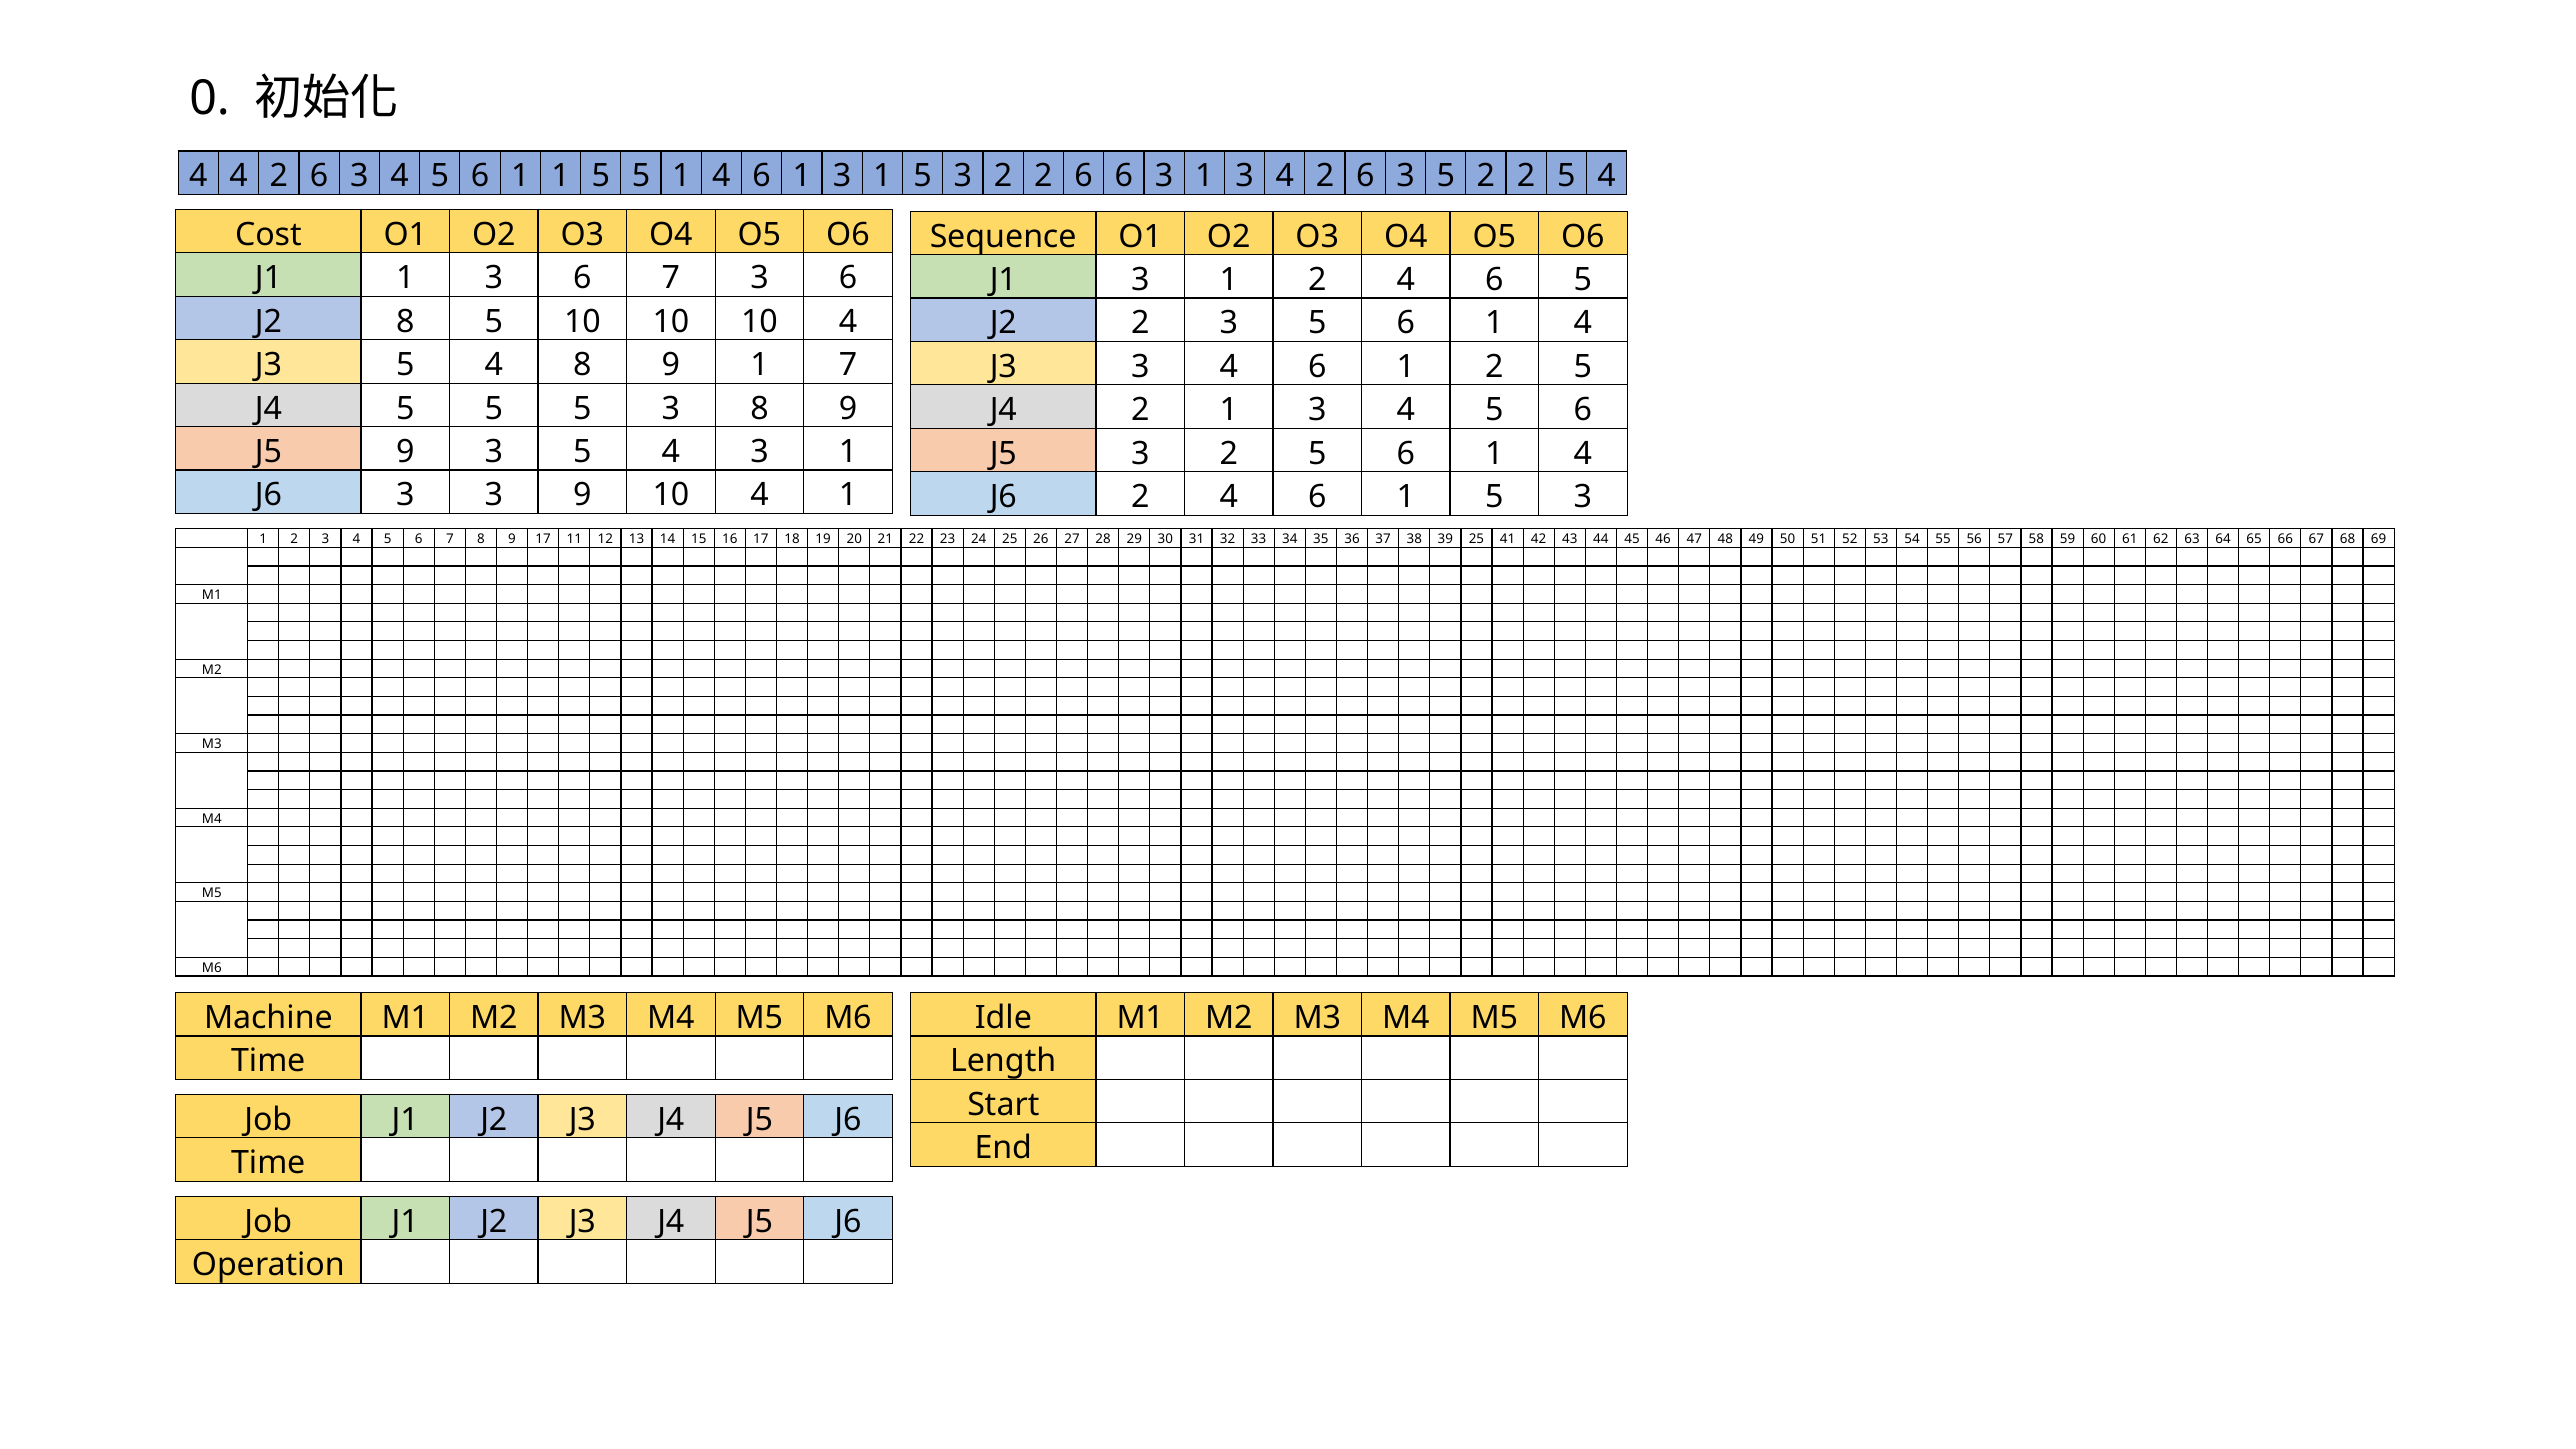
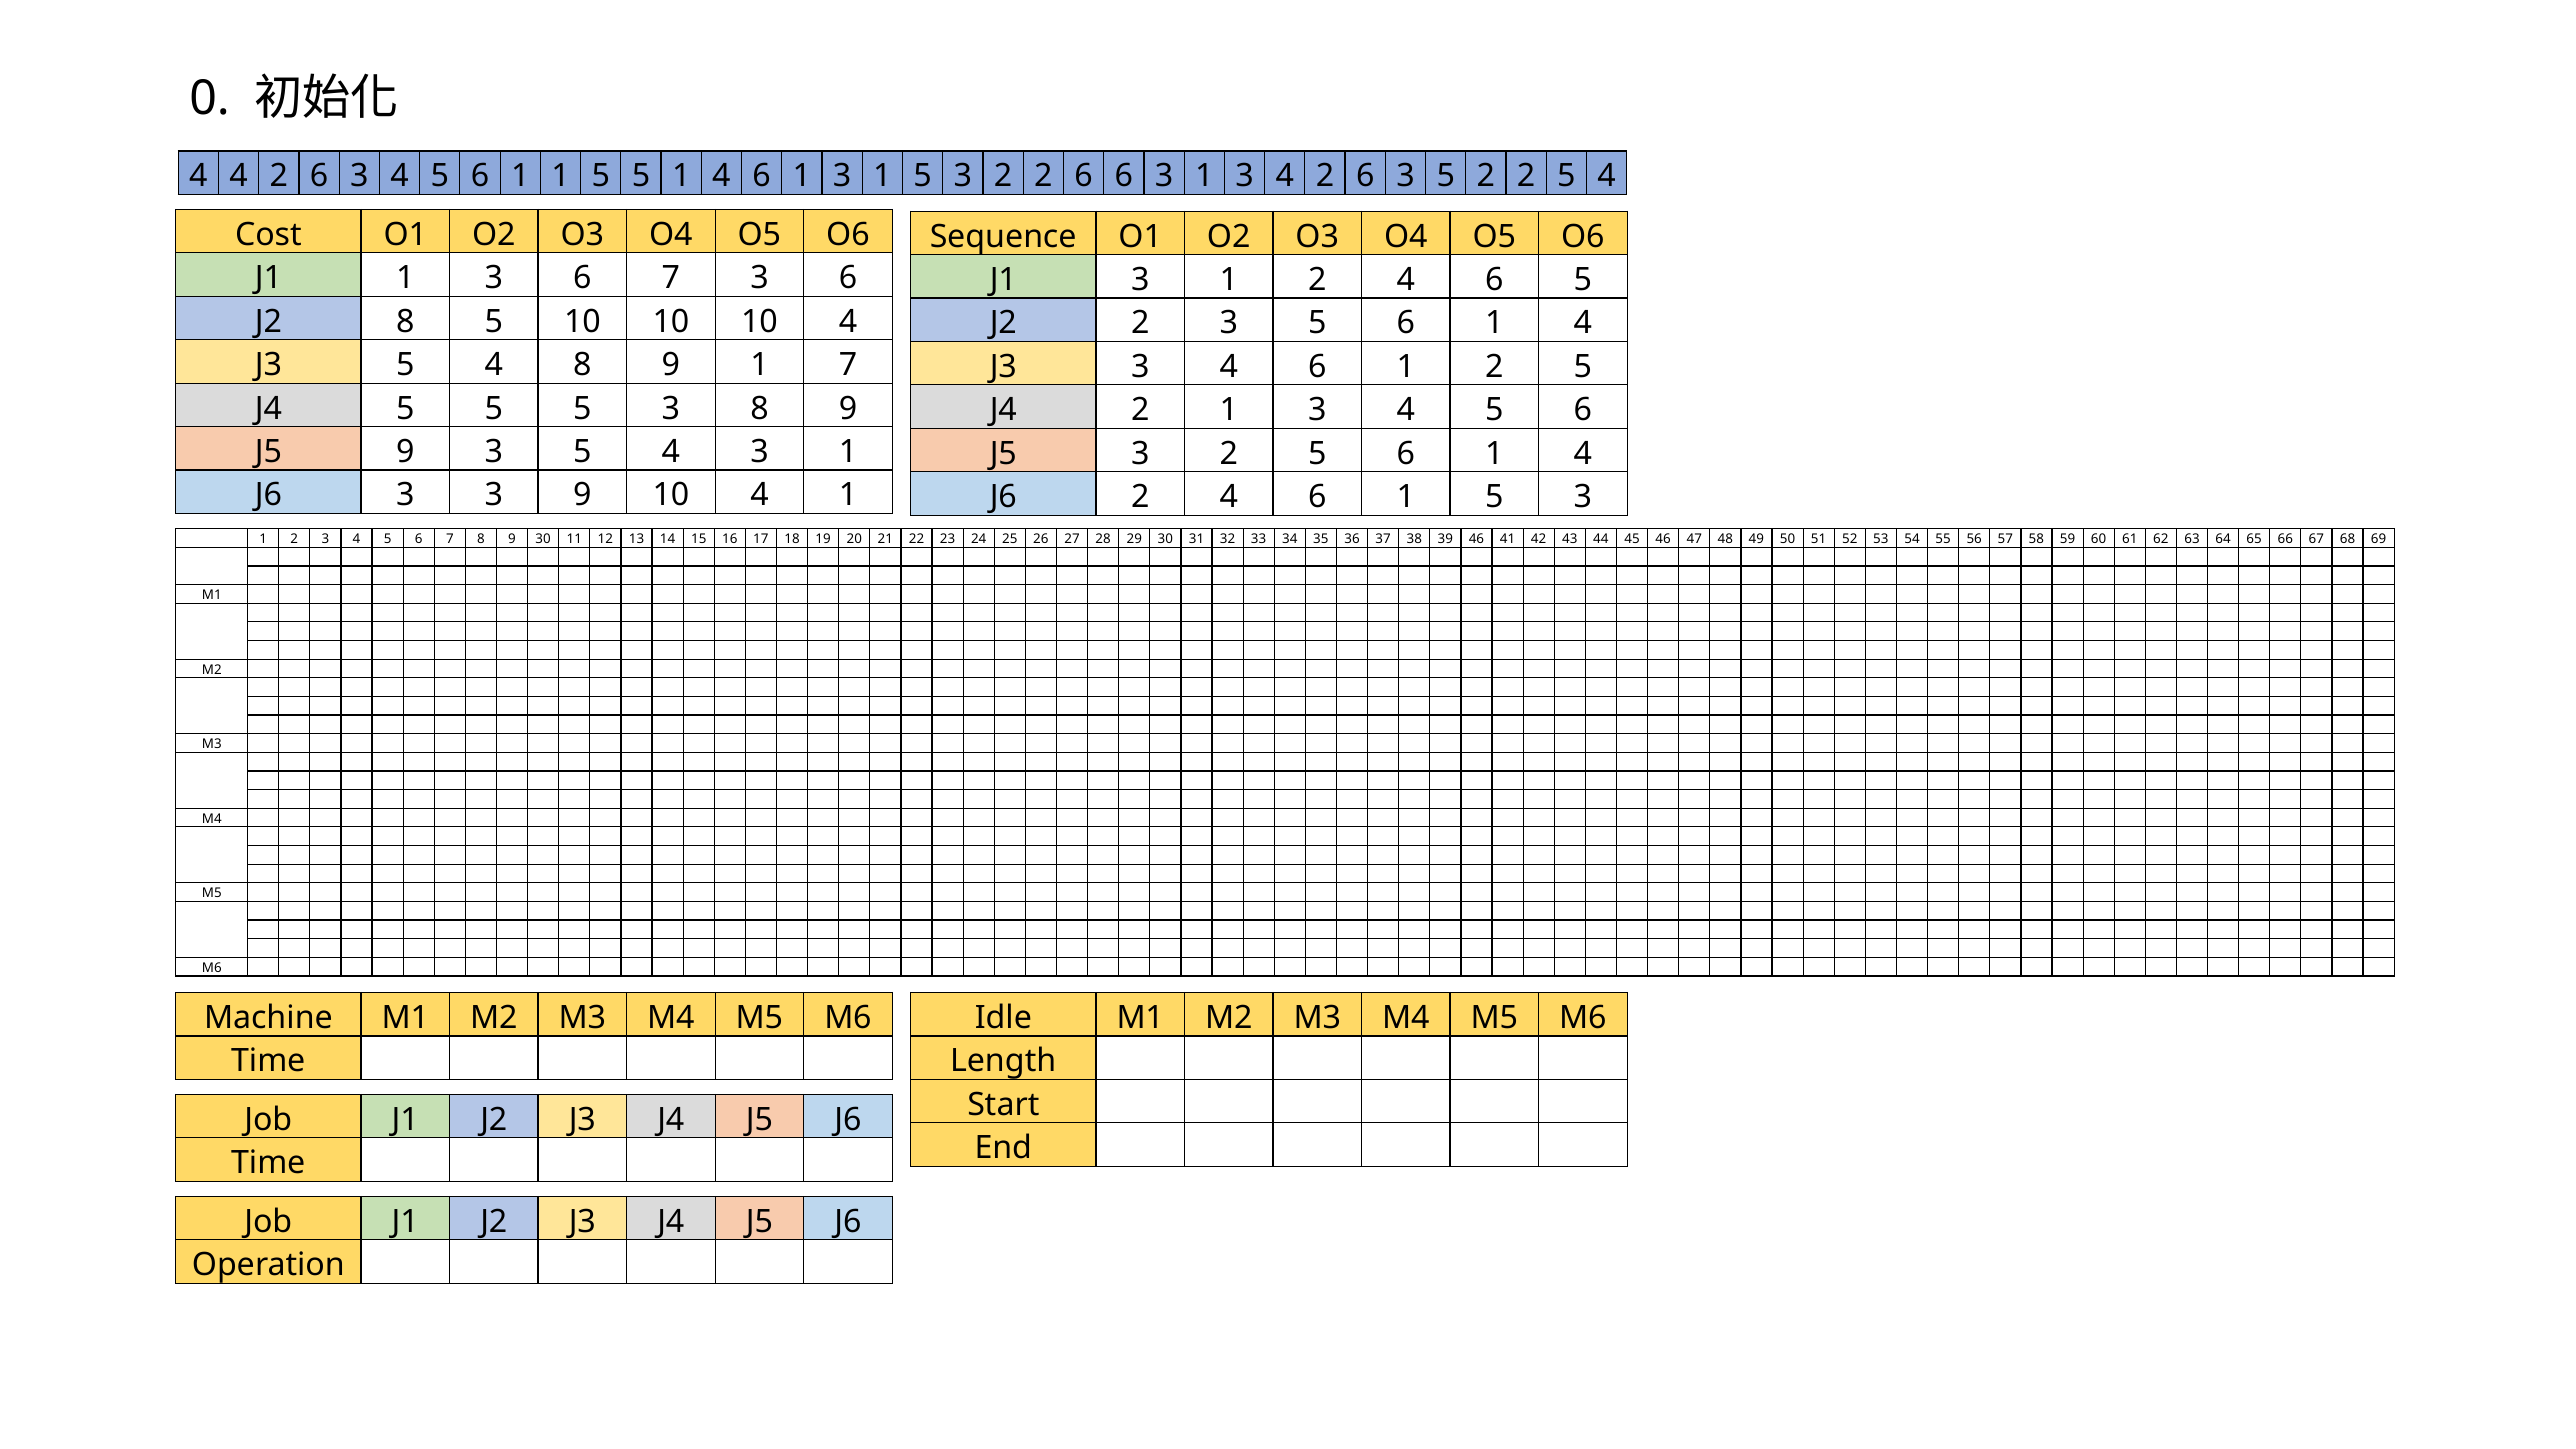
9 17: 17 -> 30
39 25: 25 -> 46
